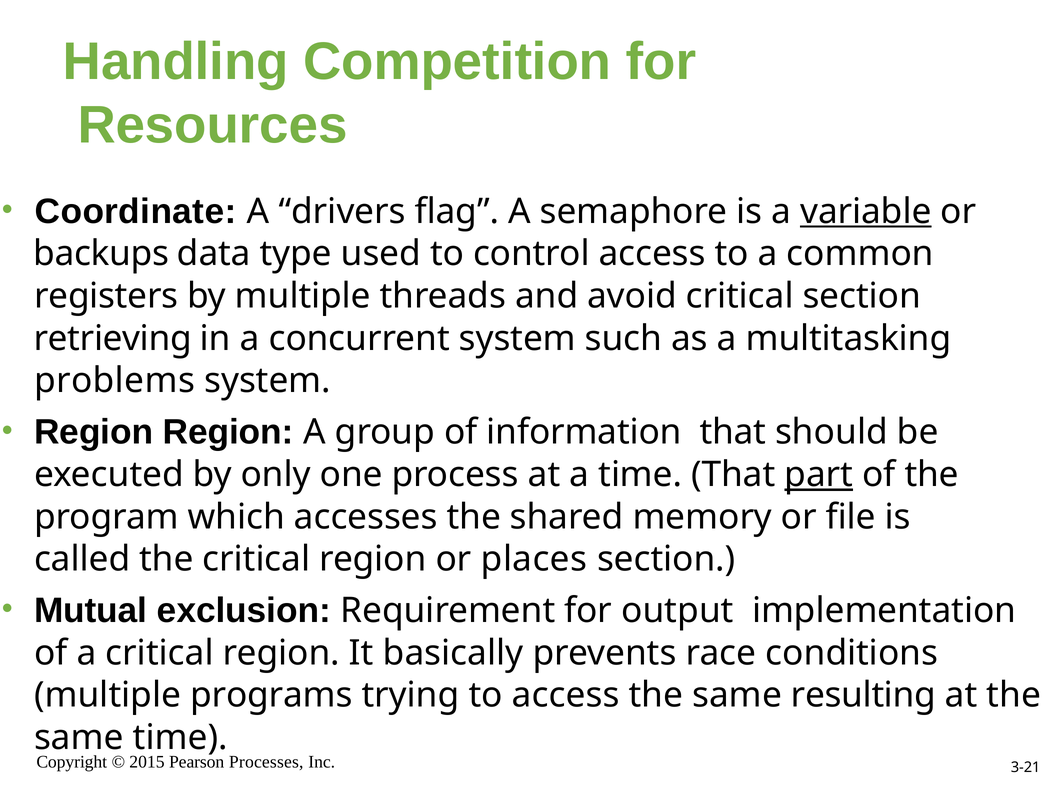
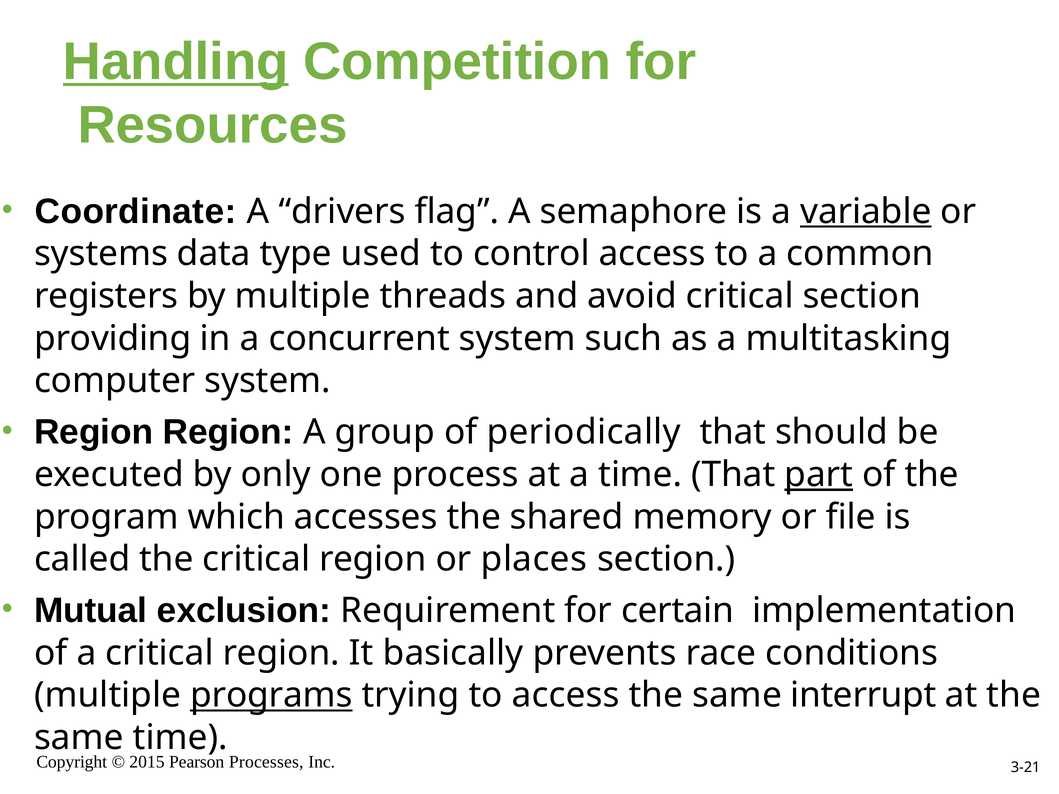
Handling underline: none -> present
backups: backups -> systems
retrieving: retrieving -> providing
problems: problems -> computer
information: information -> periodically
output: output -> certain
programs underline: none -> present
resulting: resulting -> interrupt
